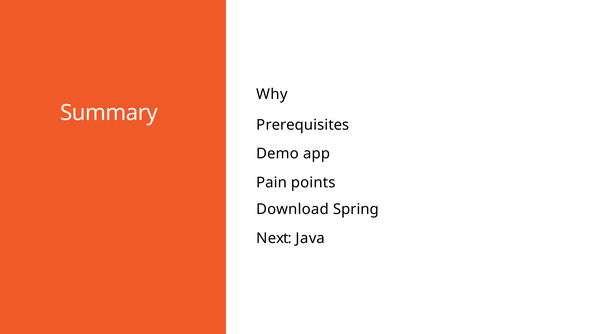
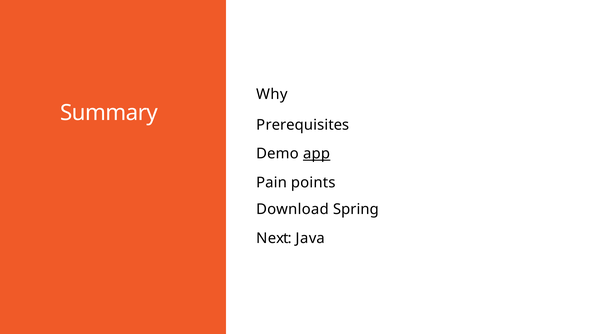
app underline: none -> present
